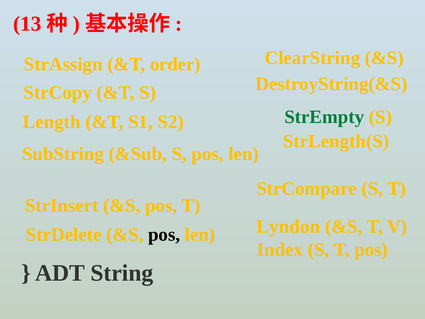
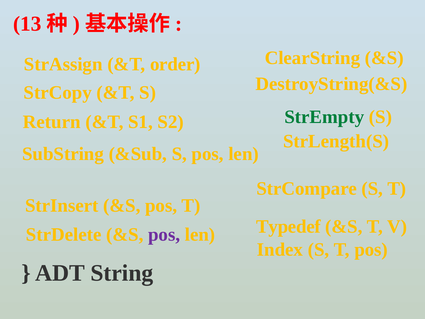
Length: Length -> Return
Lyndon: Lyndon -> Typedef
pos at (164, 234) colour: black -> purple
